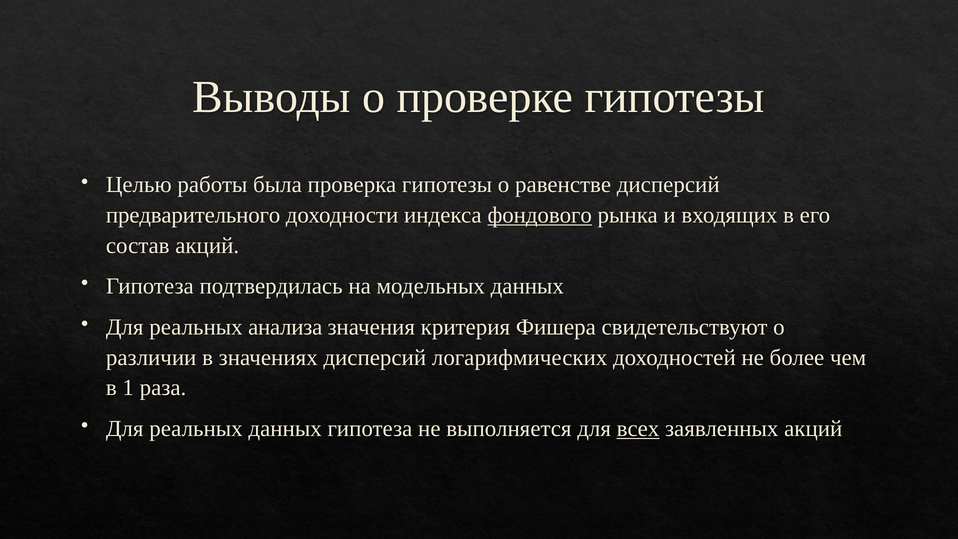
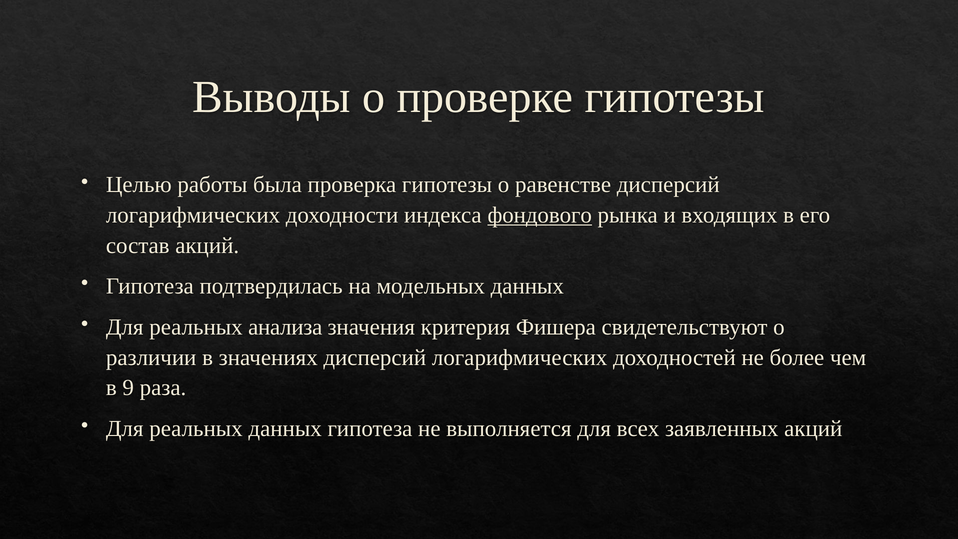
предварительного at (193, 215): предварительного -> логарифмических
1: 1 -> 9
всех underline: present -> none
